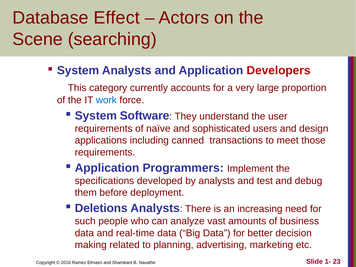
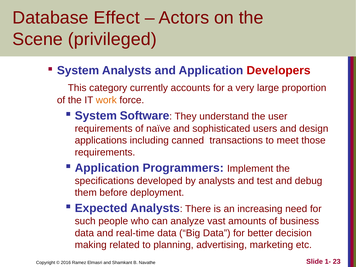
searching: searching -> privileged
work colour: blue -> orange
Deletions: Deletions -> Expected
